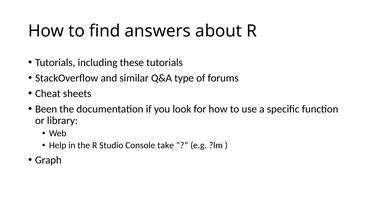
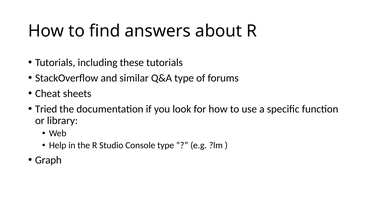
Been: Been -> Tried
Console take: take -> type
